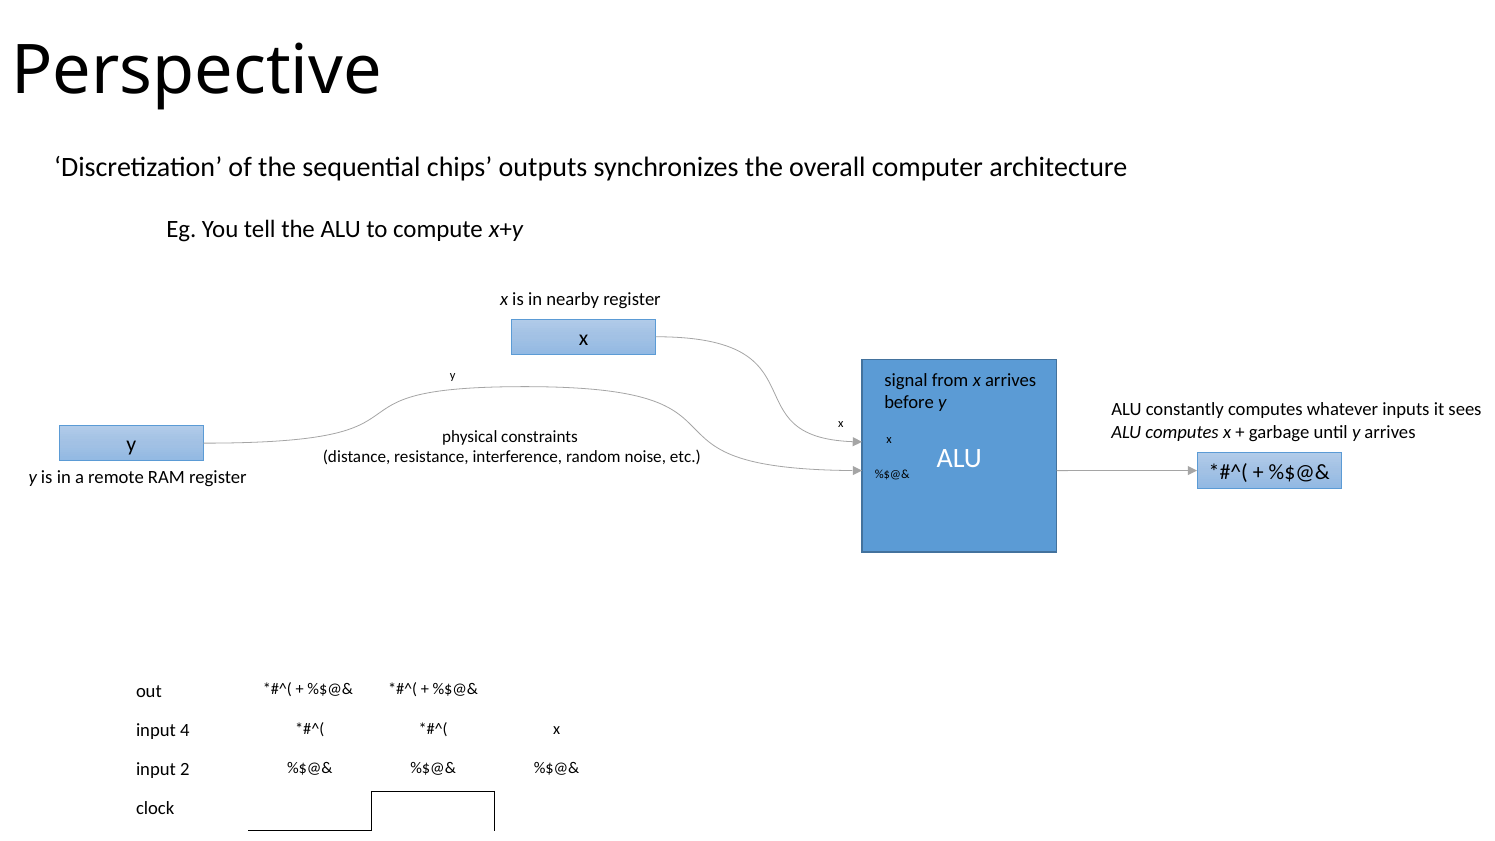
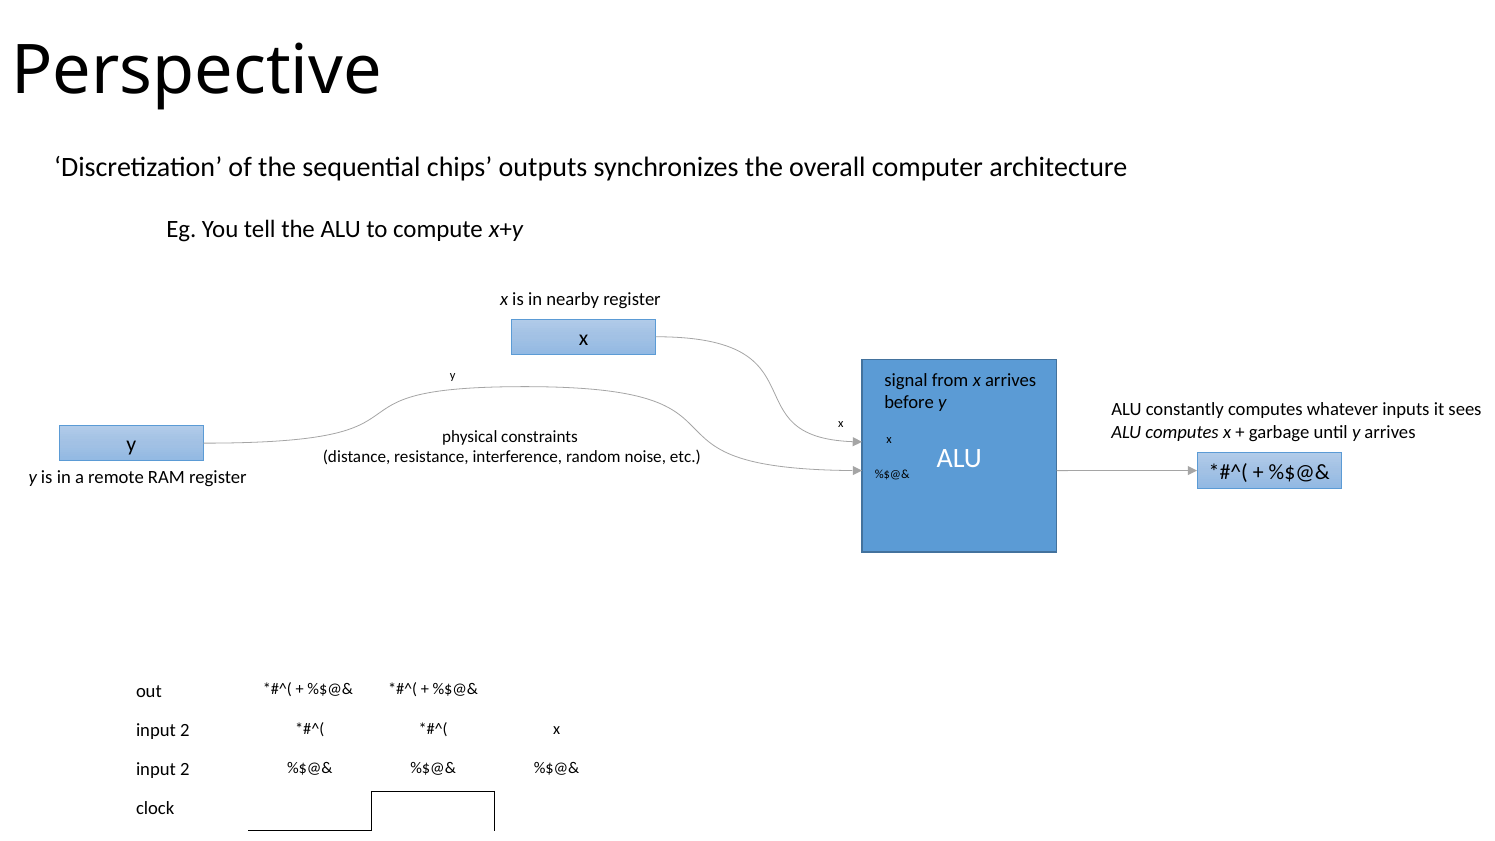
4 at (185, 730): 4 -> 2
